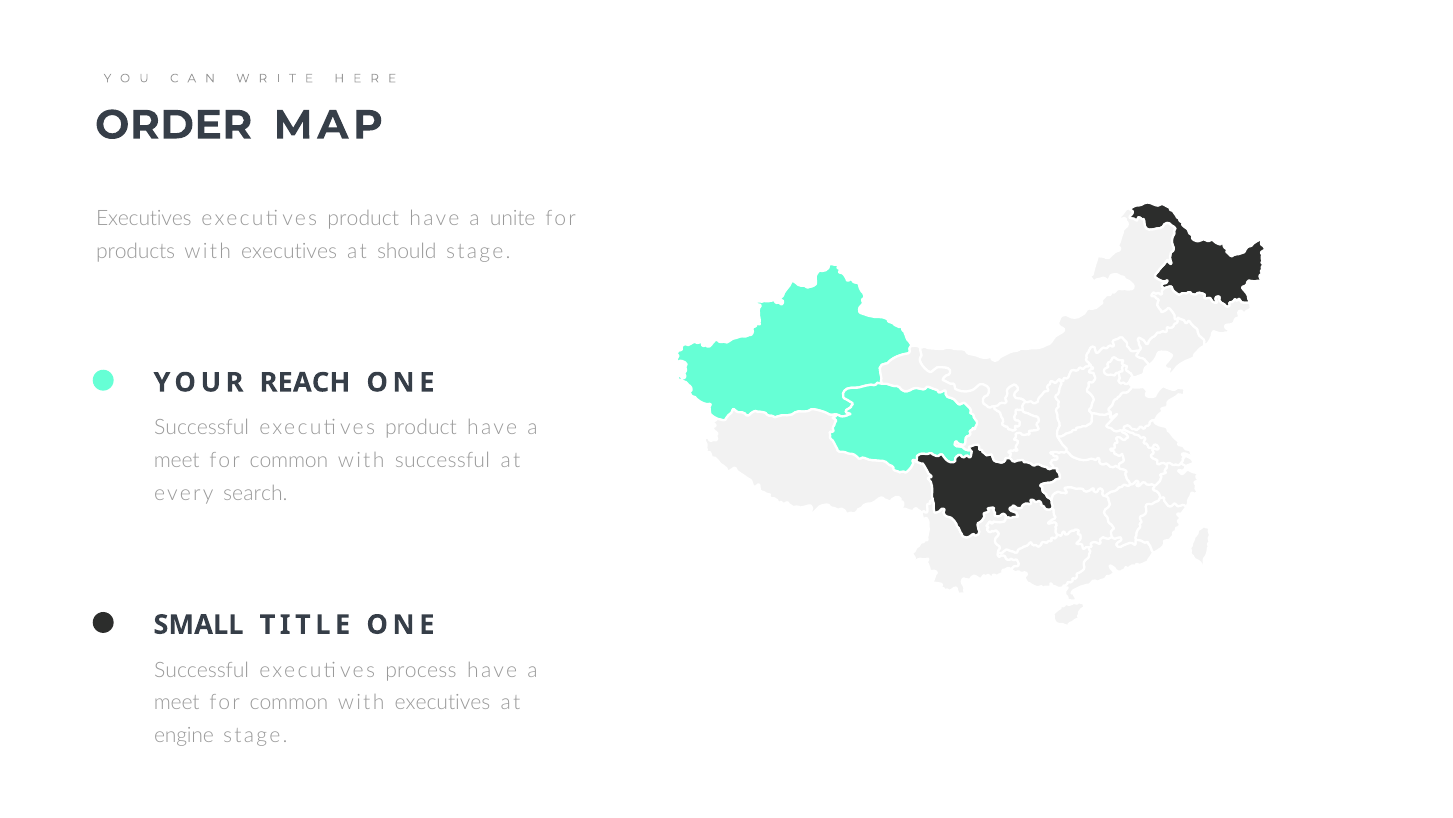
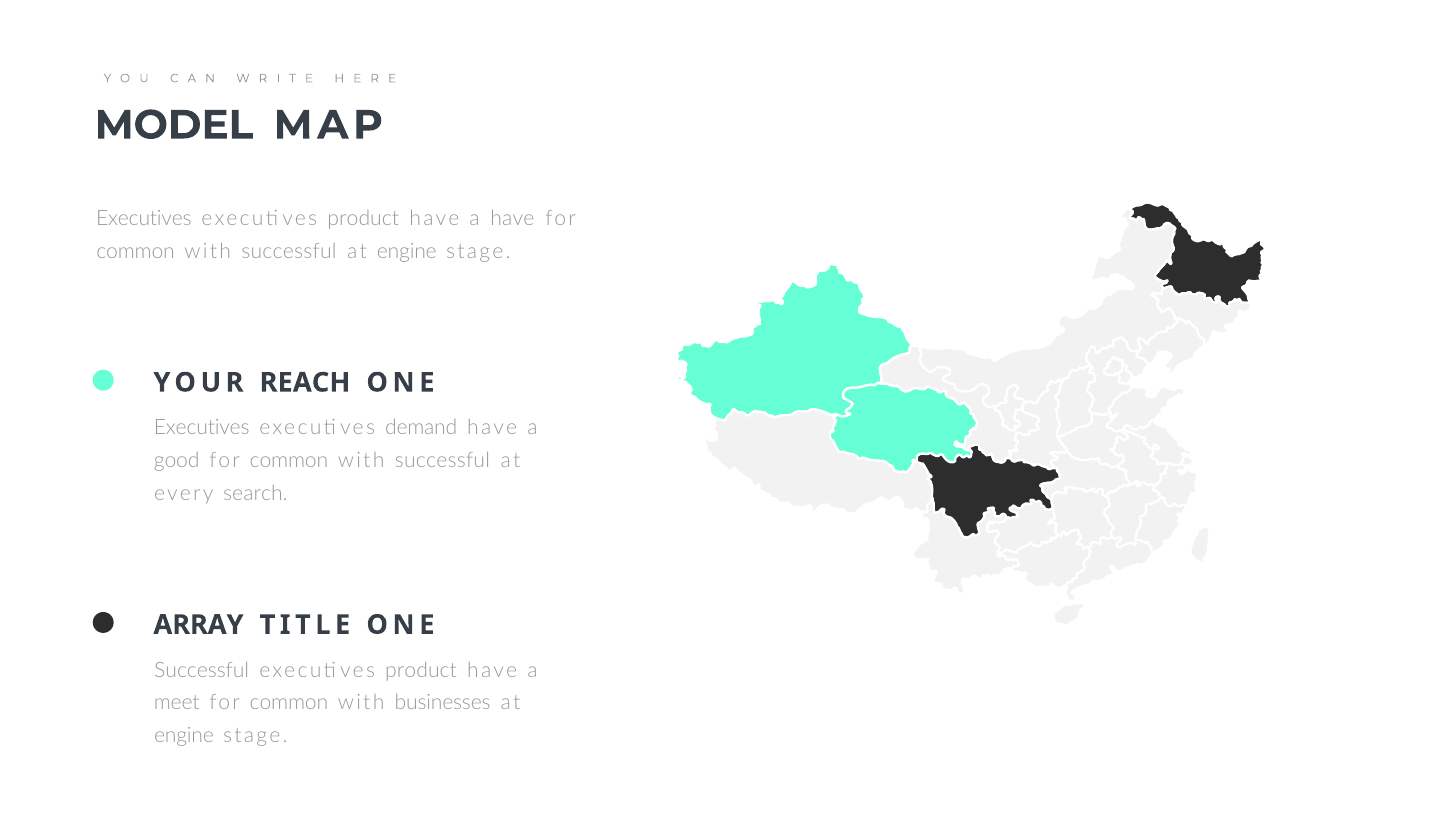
ORDER: ORDER -> MODEL
a unite: unite -> have
products at (136, 251): products -> common
executives at (289, 251): executives -> successful
should at (407, 251): should -> engine
Successful at (202, 428): Successful -> Executives
product at (421, 428): product -> demand
meet at (177, 460): meet -> good
SMALL: SMALL -> ARRAY
process at (421, 670): process -> product
executives at (443, 702): executives -> businesses
